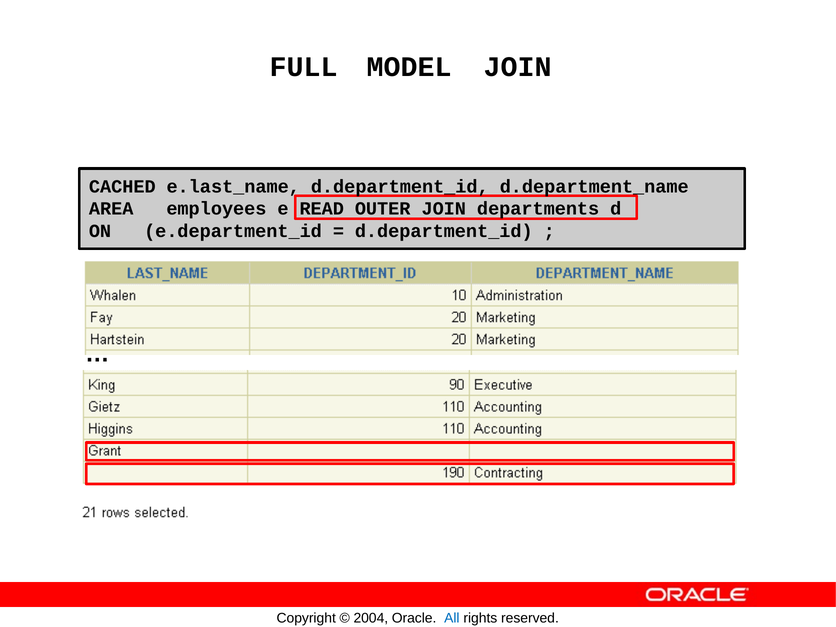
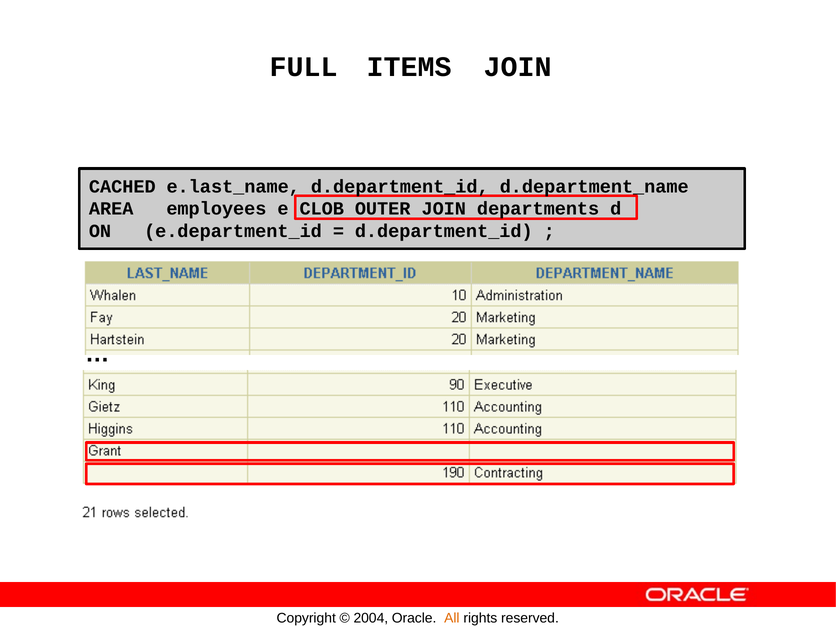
MODEL: MODEL -> ITEMS
READ: READ -> CLOB
All colour: blue -> orange
